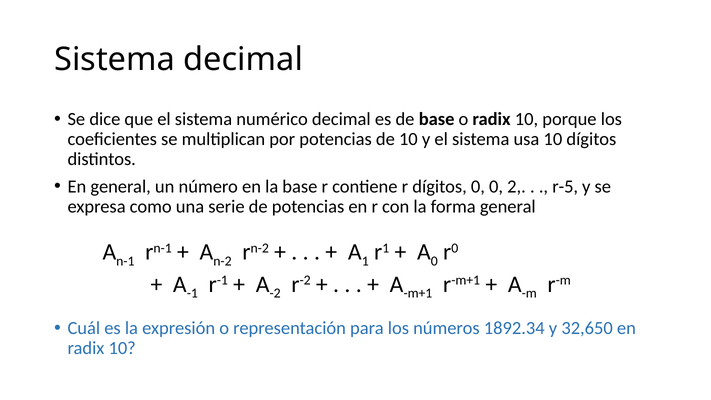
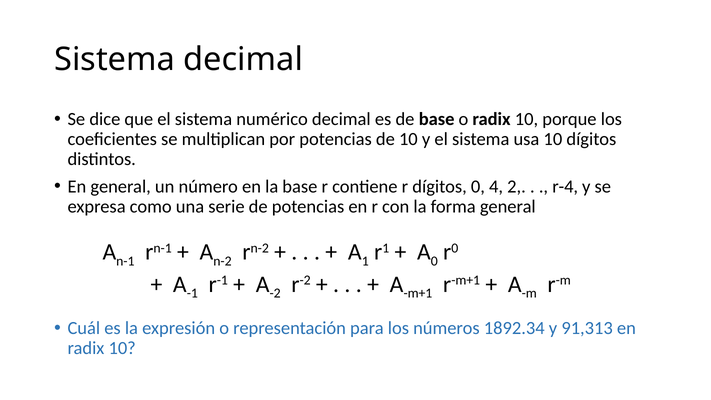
0 0: 0 -> 4
r-5: r-5 -> r-4
32,650: 32,650 -> 91,313
